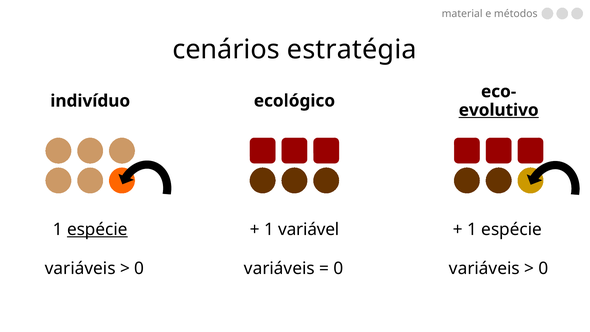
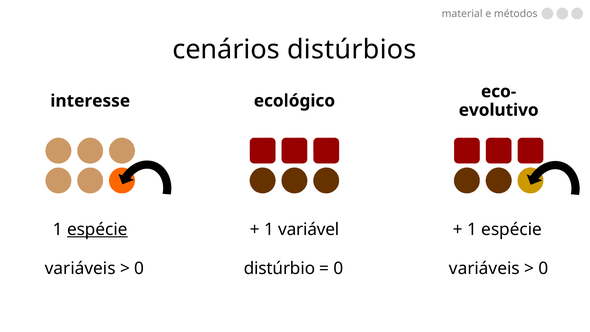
estratégia: estratégia -> distúrbios
indivíduo: indivíduo -> interesse
evolutivo underline: present -> none
variáveis at (279, 268): variáveis -> distúrbio
